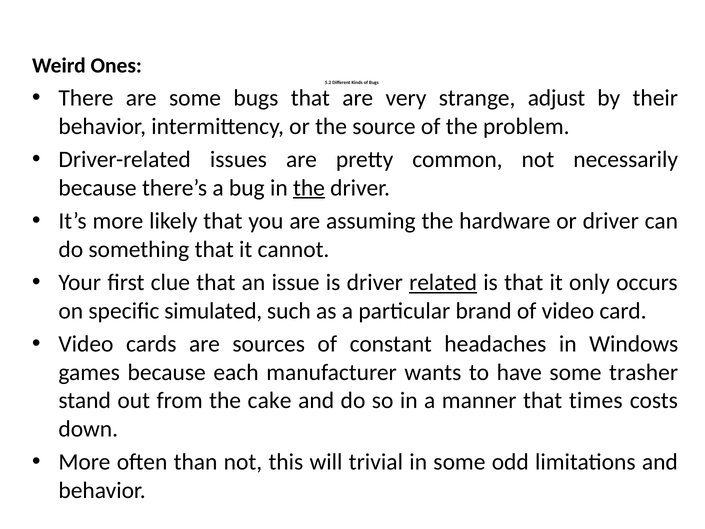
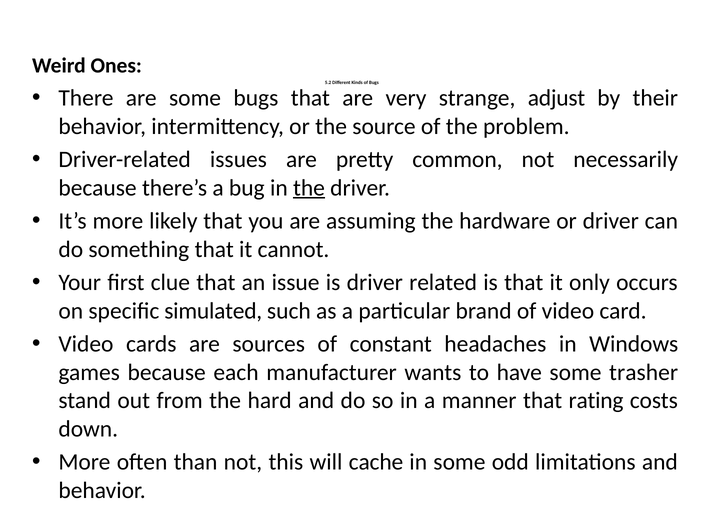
related underline: present -> none
cake: cake -> hard
times: times -> rating
trivial: trivial -> cache
